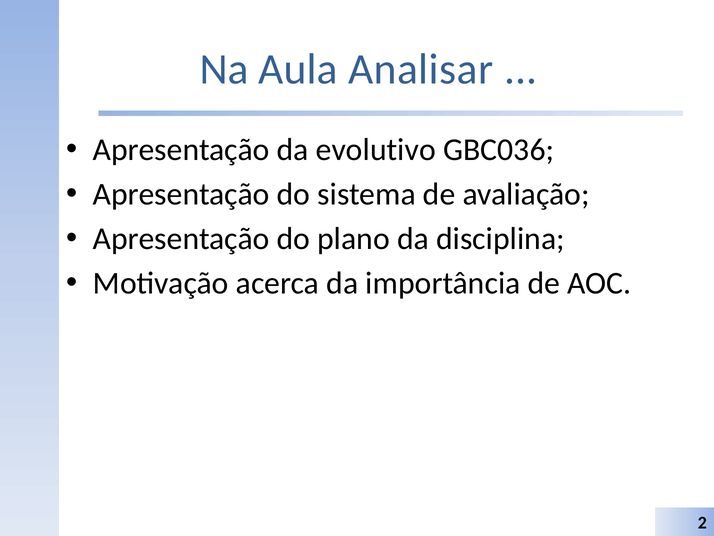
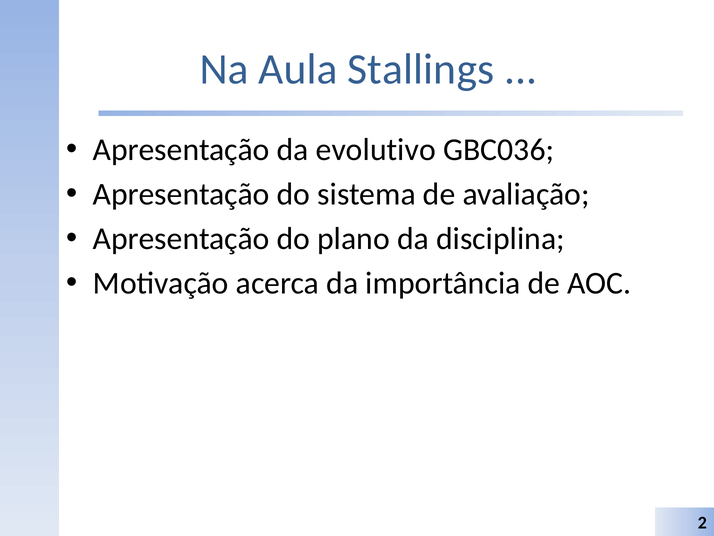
Analisar: Analisar -> Stallings
